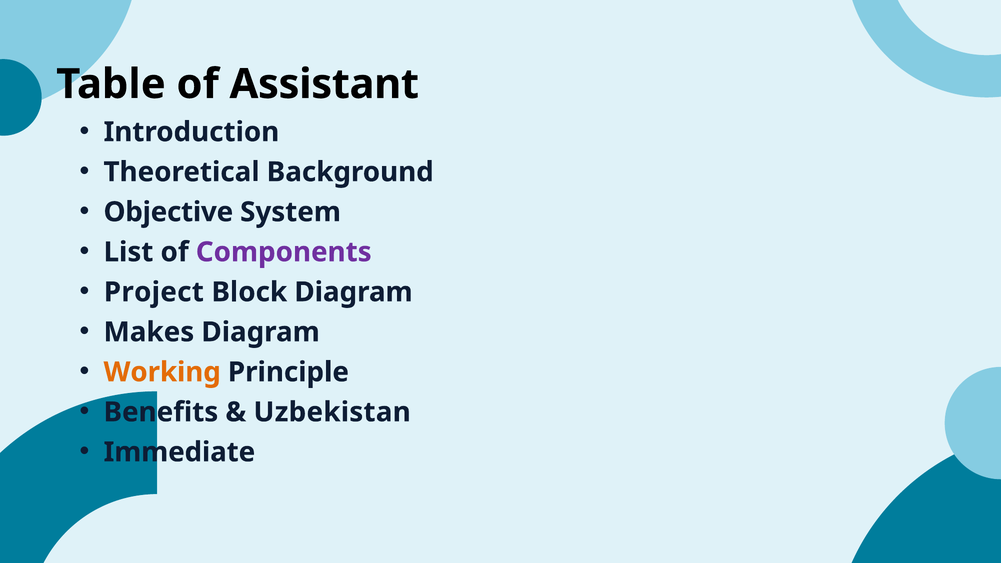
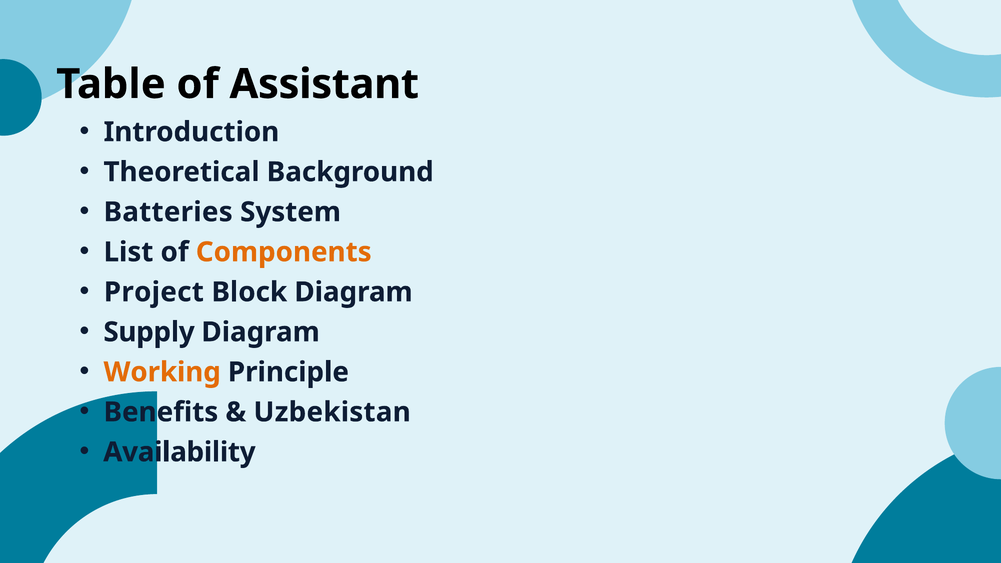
Objective: Objective -> Batteries
Components colour: purple -> orange
Makes: Makes -> Supply
Immediate: Immediate -> Availability
